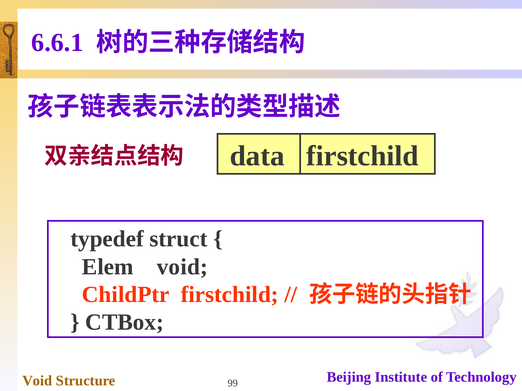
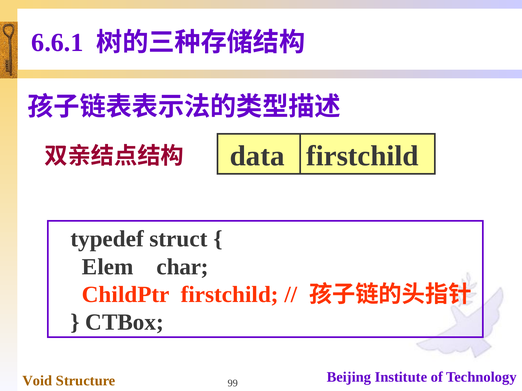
Elem void: void -> char
